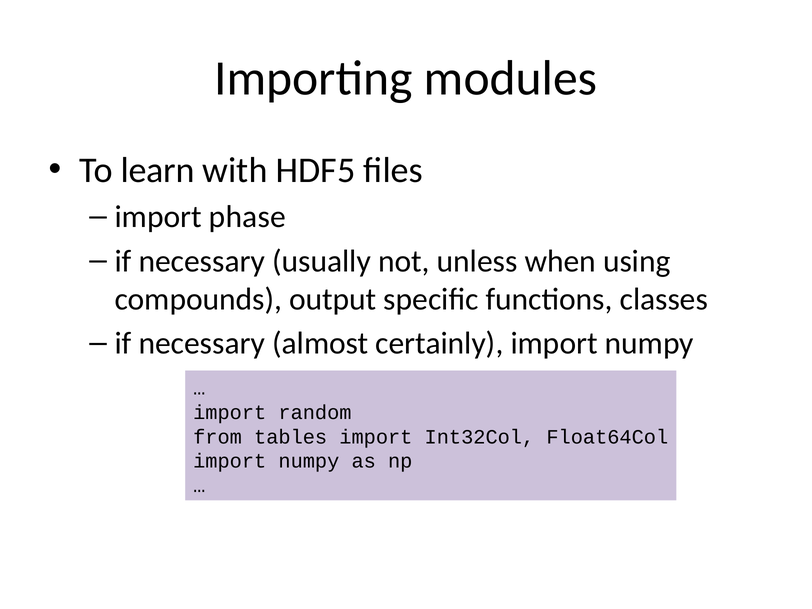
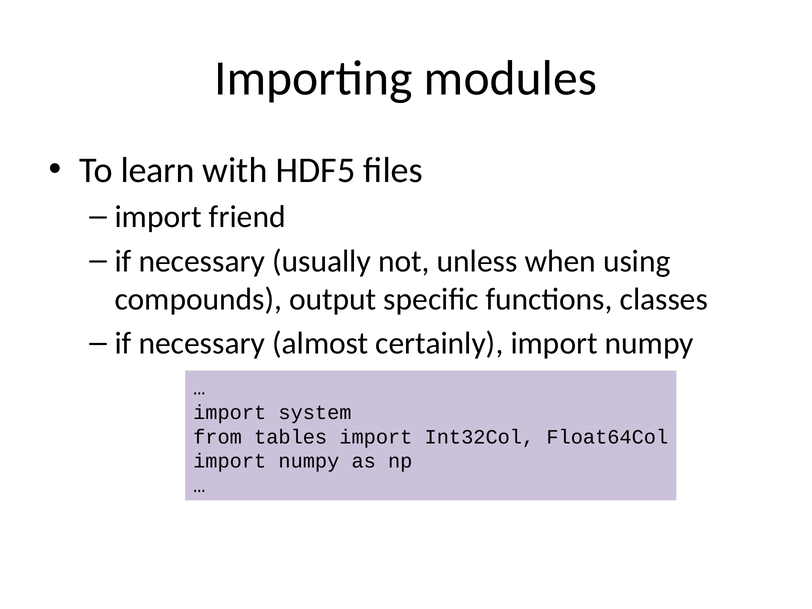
phase: phase -> friend
random: random -> system
